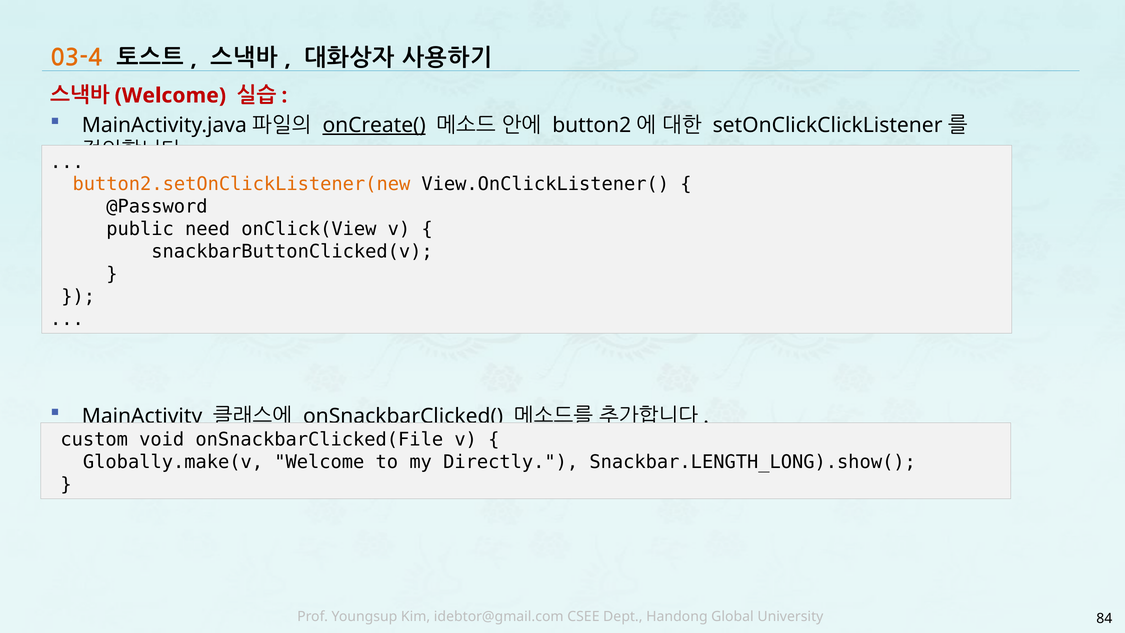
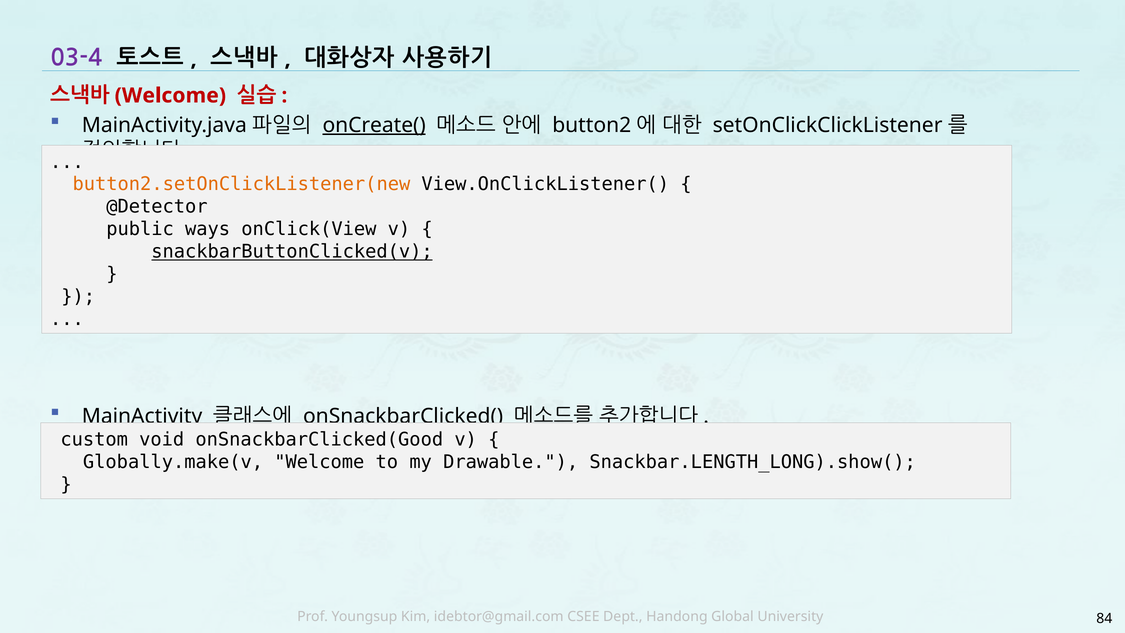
03-4 colour: orange -> purple
@Password: @Password -> @Detector
need: need -> ways
snackbarButtonClicked(v underline: none -> present
onSnackbarClicked(File: onSnackbarClicked(File -> onSnackbarClicked(Good
Directly: Directly -> Drawable
